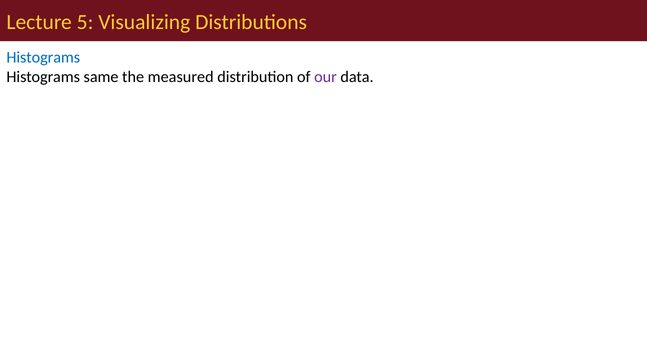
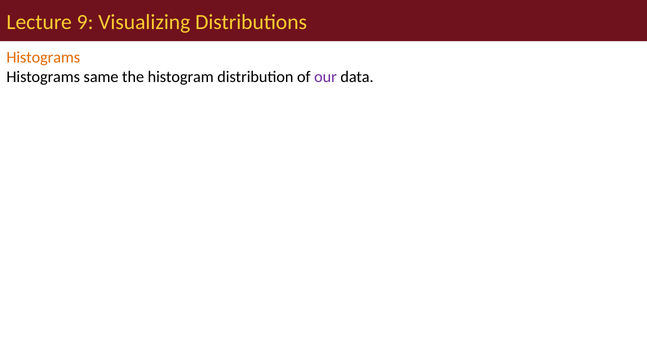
5: 5 -> 9
Histograms at (43, 58) colour: blue -> orange
measured: measured -> histogram
